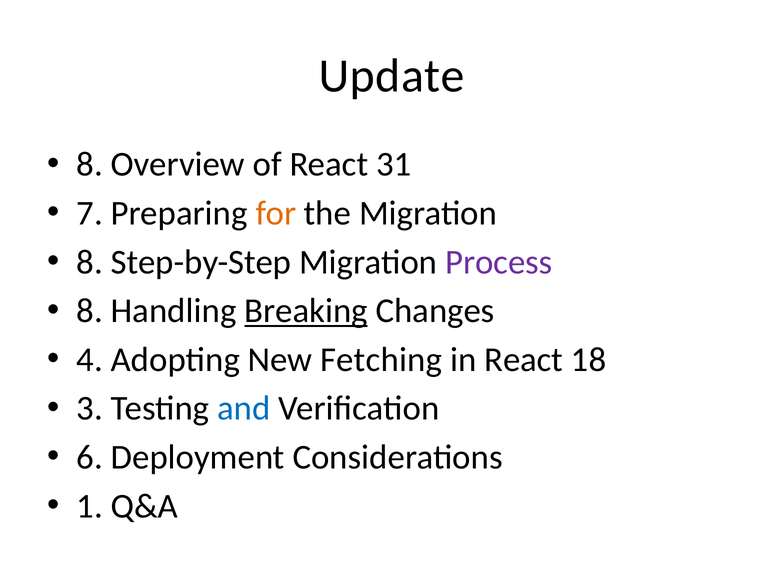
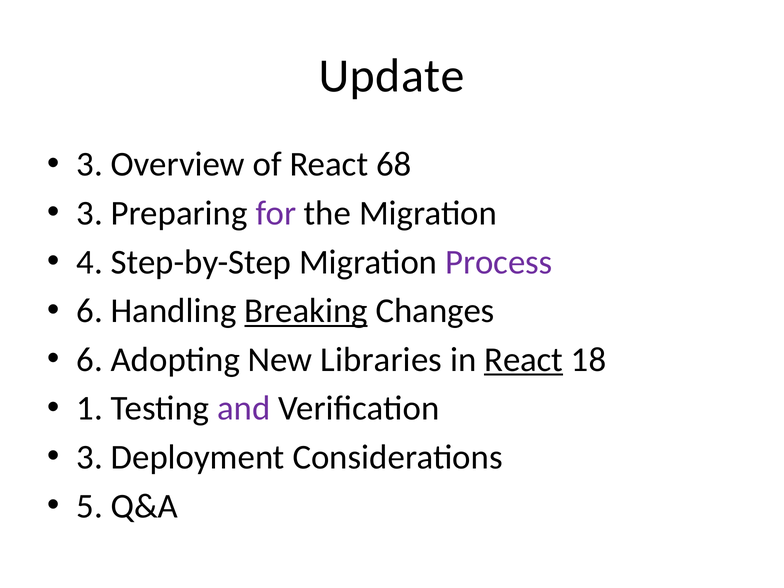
8 at (90, 164): 8 -> 3
31: 31 -> 68
7 at (90, 213): 7 -> 3
for colour: orange -> purple
8 at (90, 262): 8 -> 4
8 at (90, 311): 8 -> 6
4 at (90, 360): 4 -> 6
Fetching: Fetching -> Libraries
React at (524, 360) underline: none -> present
3: 3 -> 1
and colour: blue -> purple
6 at (90, 457): 6 -> 3
1: 1 -> 5
